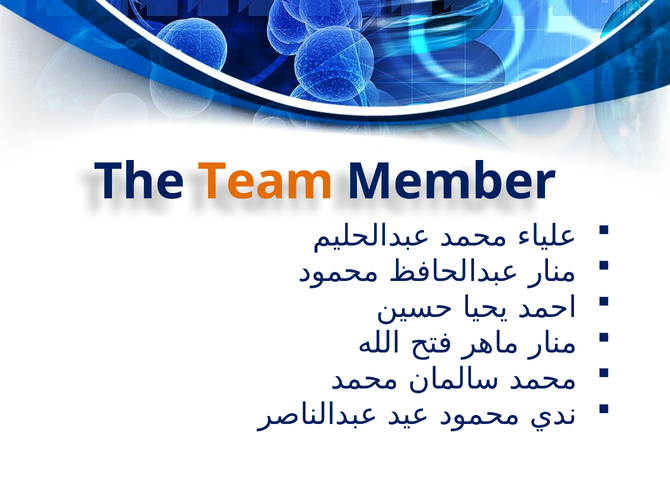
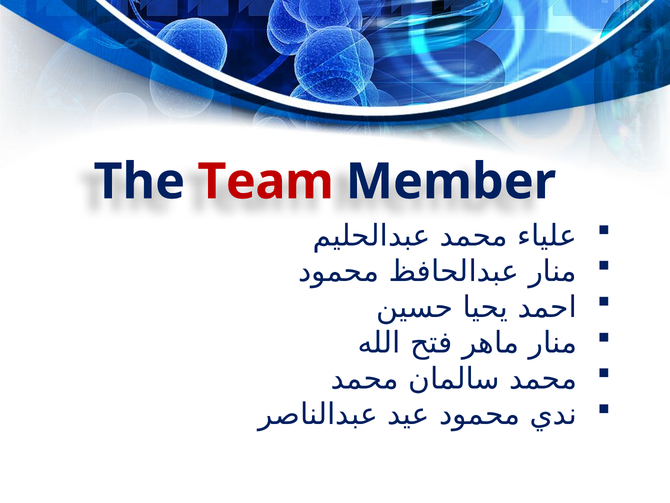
Team colour: orange -> red
